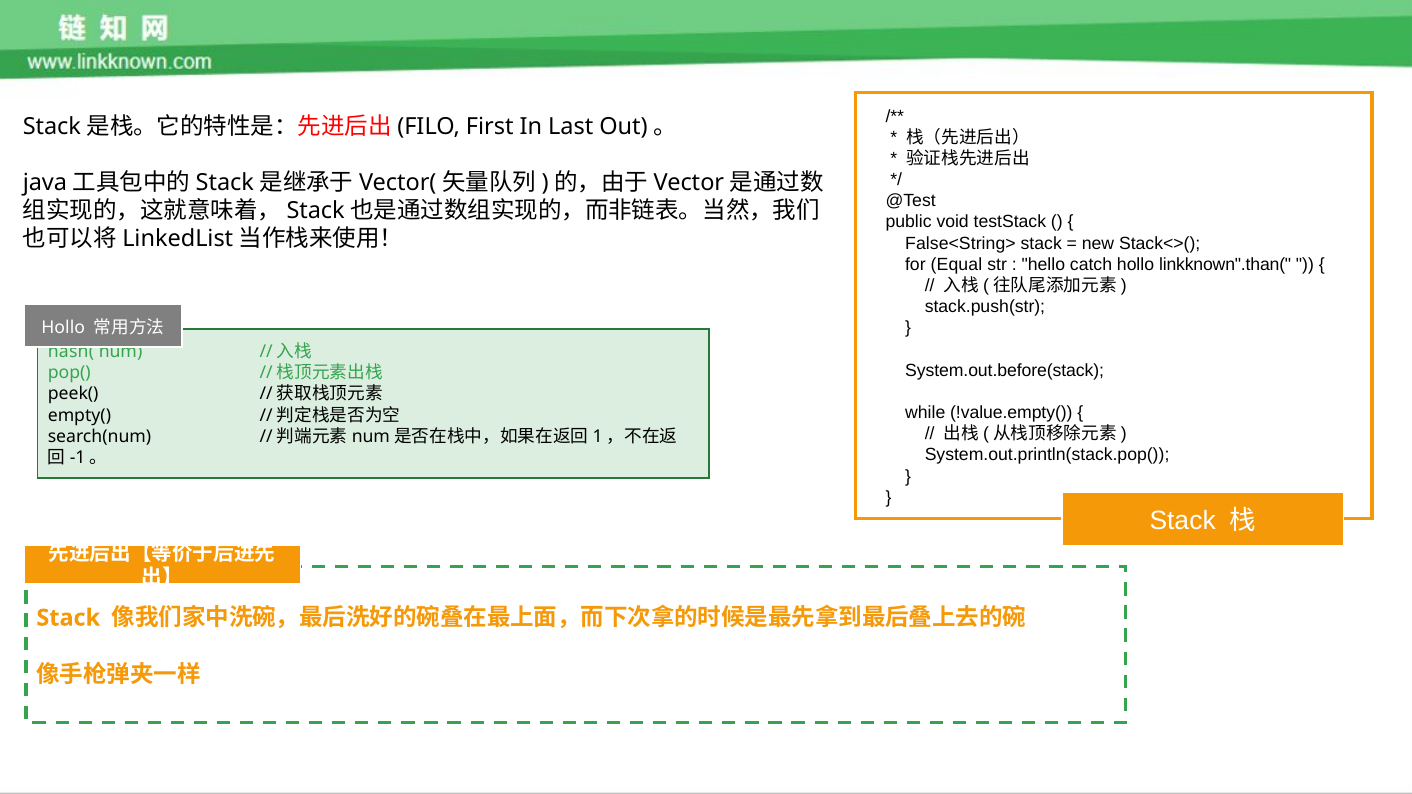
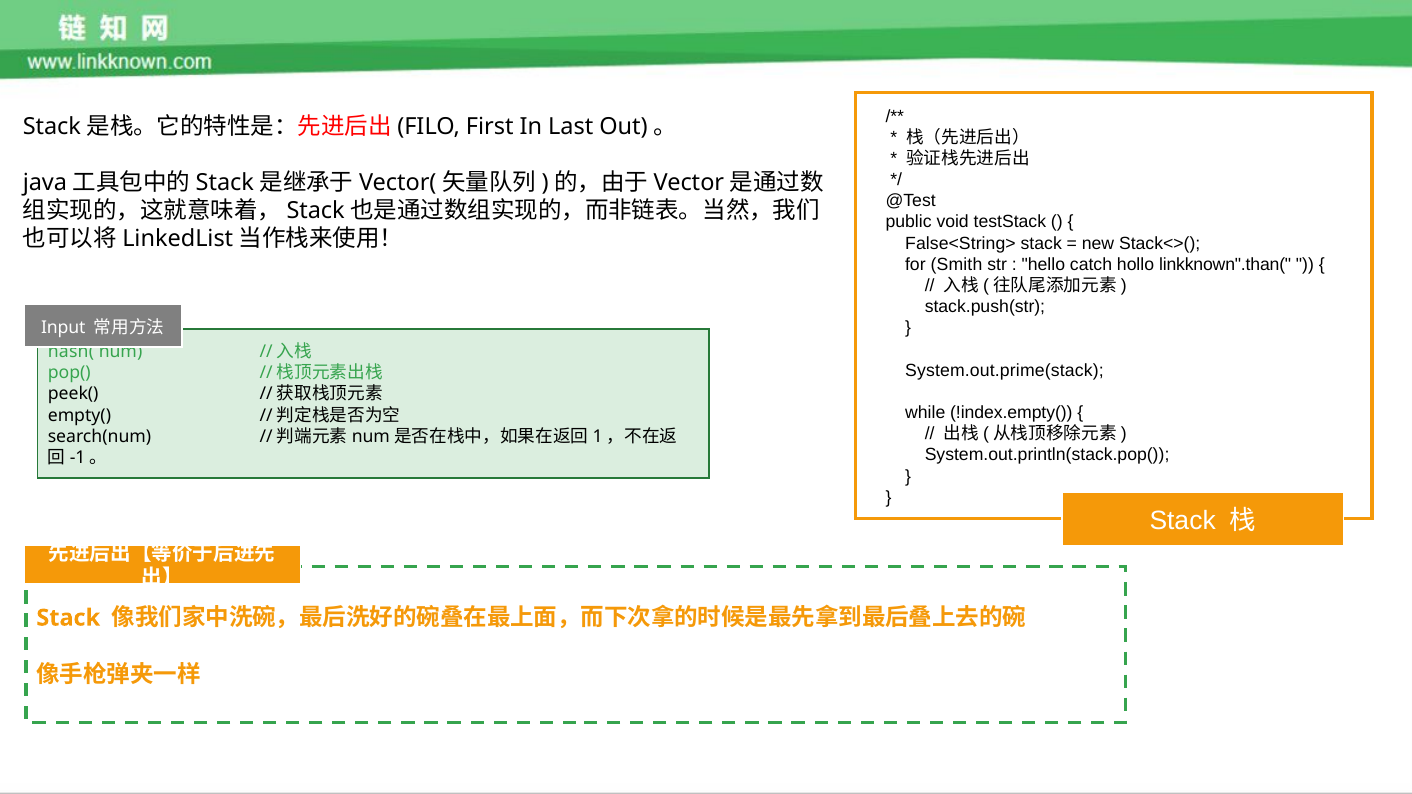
Equal: Equal -> Smith
Hollo at (63, 327): Hollo -> Input
System.out.before(stack: System.out.before(stack -> System.out.prime(stack
!value.empty(: !value.empty( -> !index.empty(
